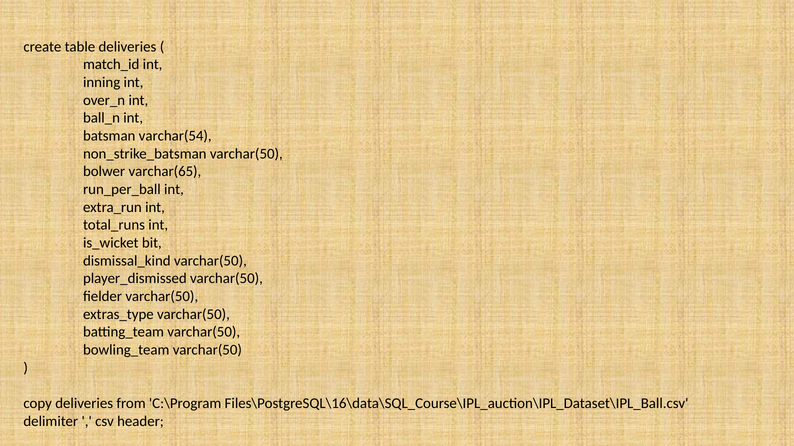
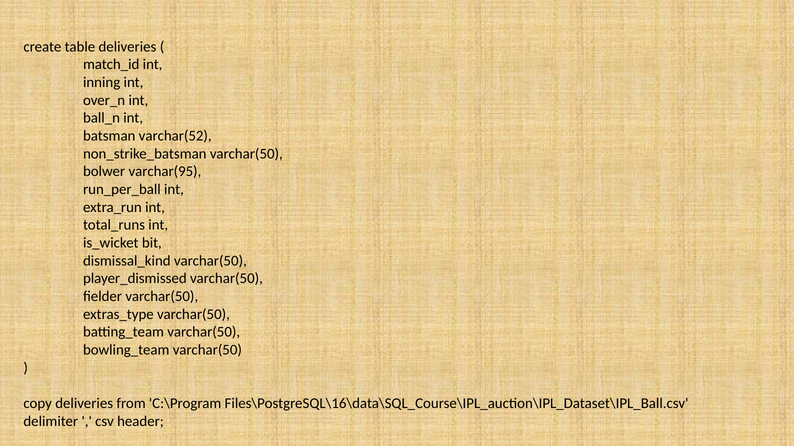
varchar(54: varchar(54 -> varchar(52
varchar(65: varchar(65 -> varchar(95
